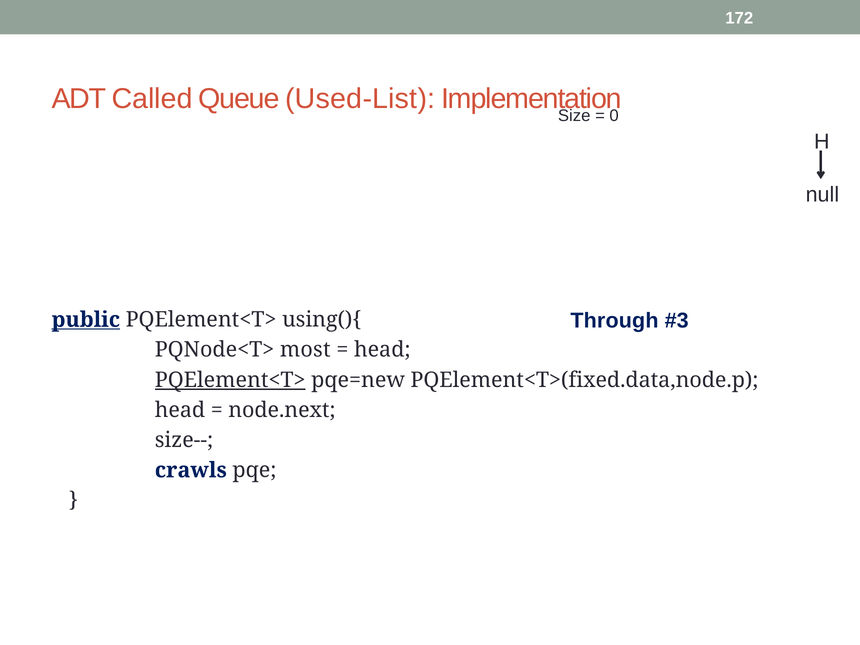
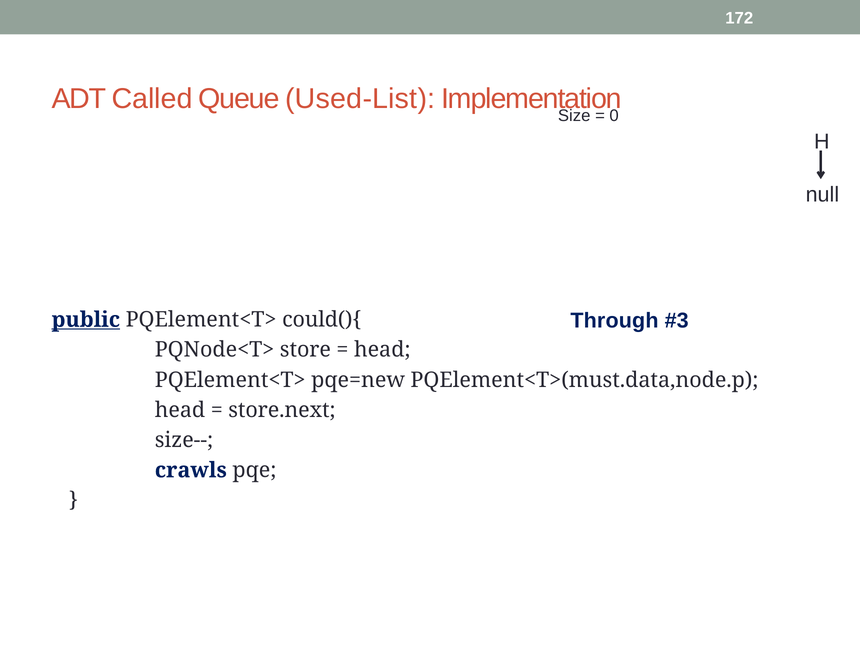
using(){: using(){ -> could(){
most: most -> store
PQElement<T> at (230, 380) underline: present -> none
PQElement<T>(fixed.data,node.p: PQElement<T>(fixed.data,node.p -> PQElement<T>(must.data,node.p
node.next: node.next -> store.next
